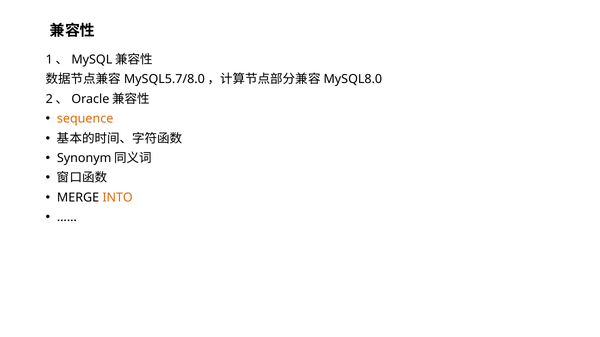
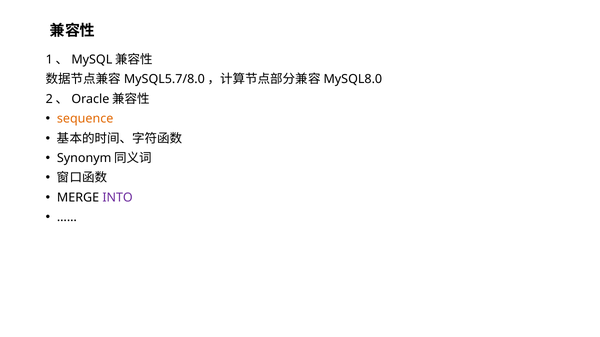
INTO colour: orange -> purple
